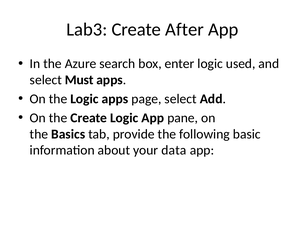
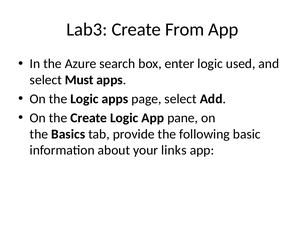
After: After -> From
data: data -> links
